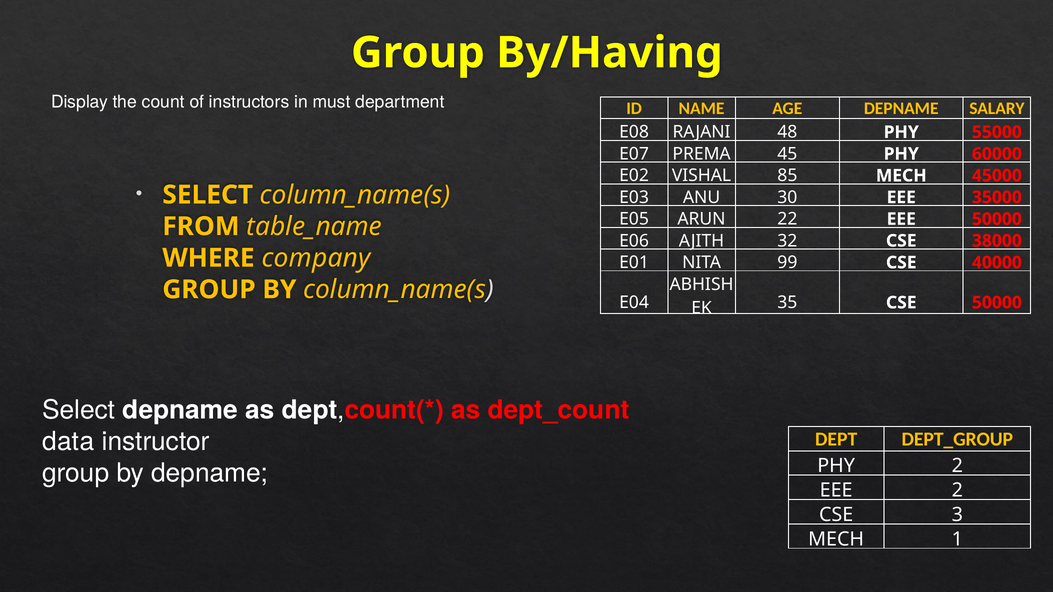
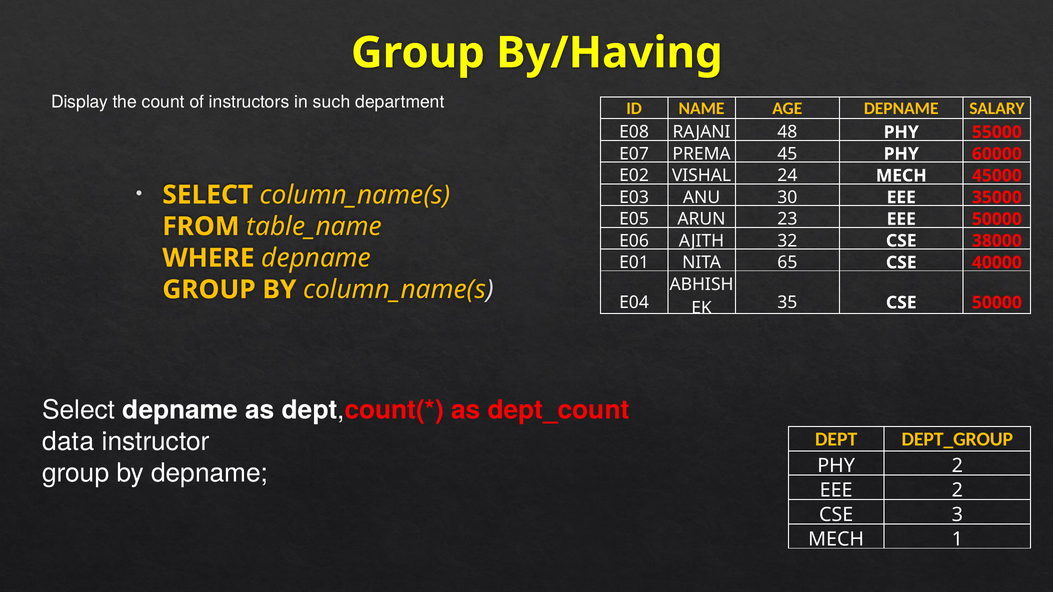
must: must -> such
85: 85 -> 24
22: 22 -> 23
WHERE company: company -> depname
99: 99 -> 65
